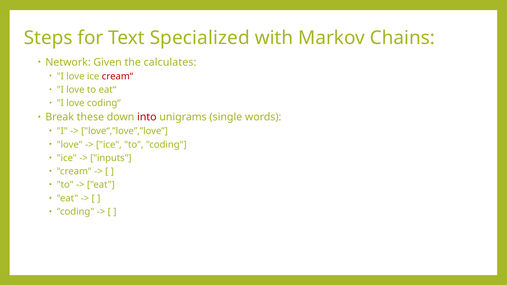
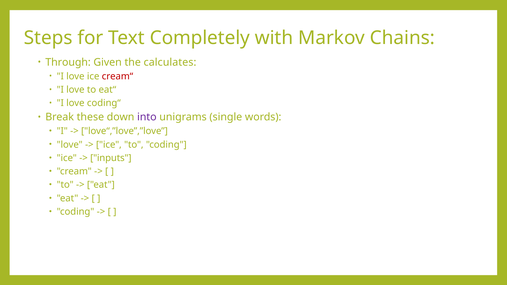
Specialized: Specialized -> Completely
Network: Network -> Through
into colour: red -> purple
